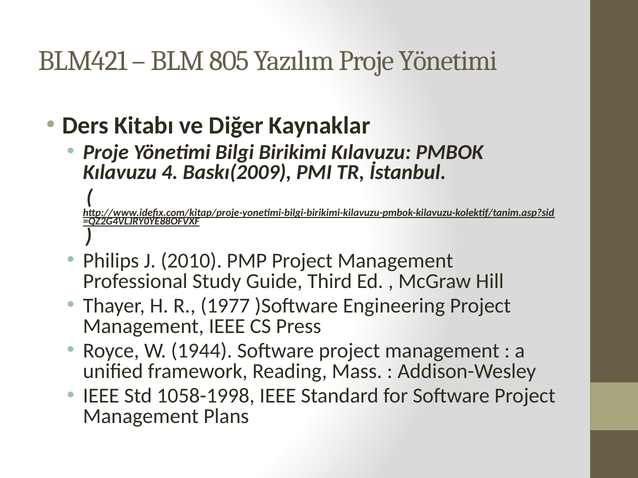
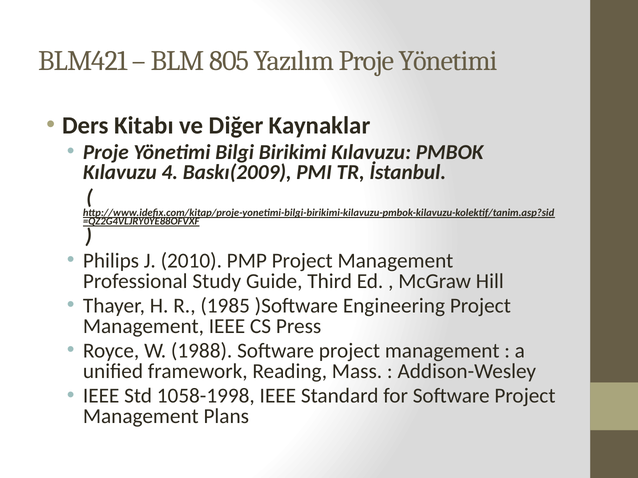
1977: 1977 -> 1985
1944: 1944 -> 1988
